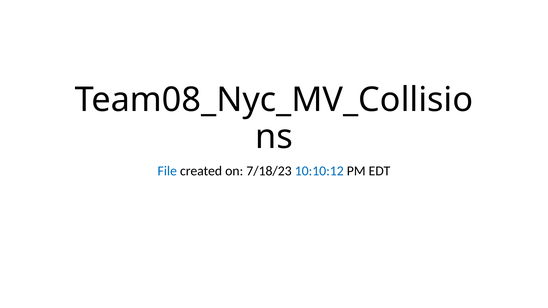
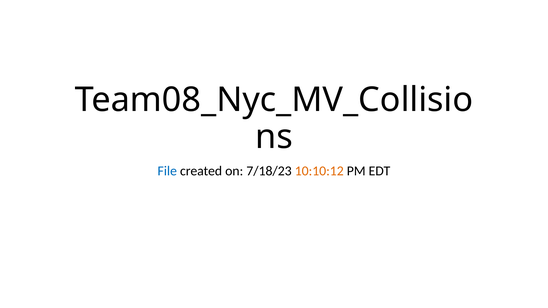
10:10:12 colour: blue -> orange
